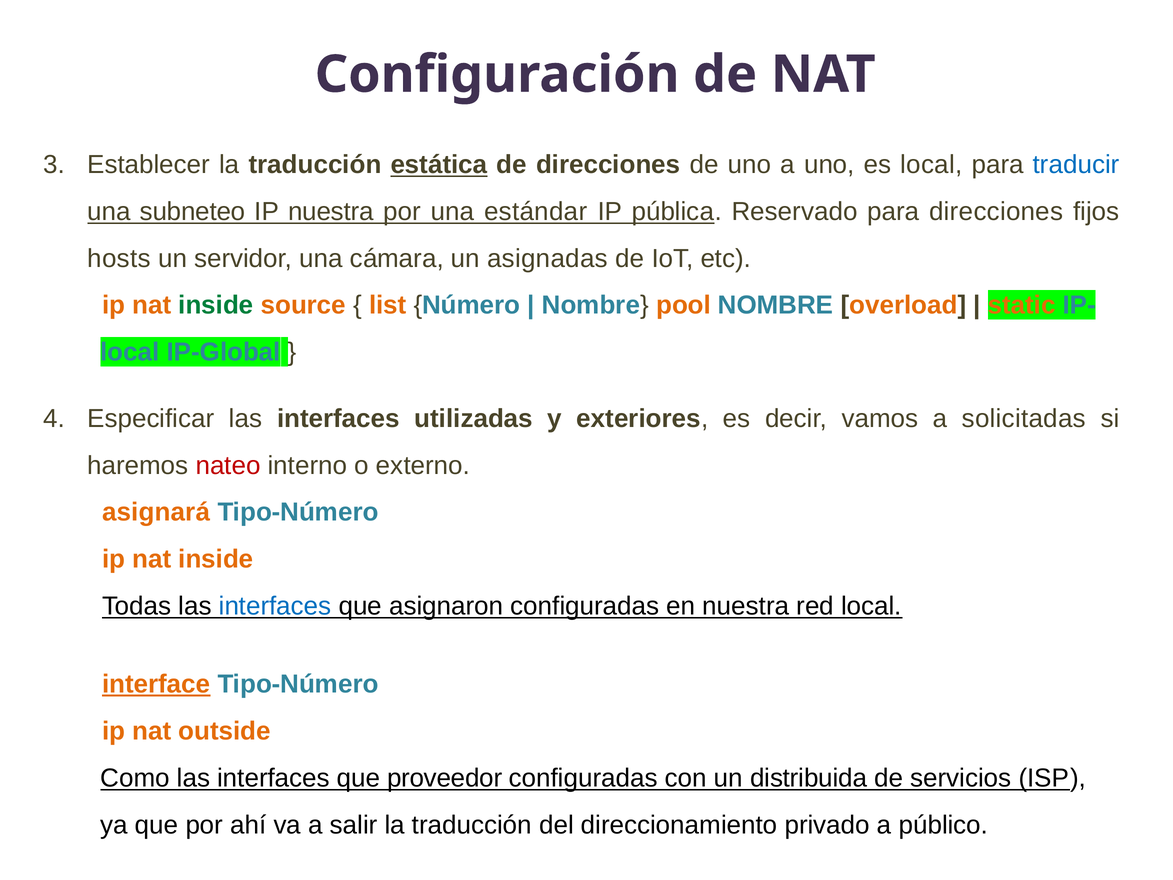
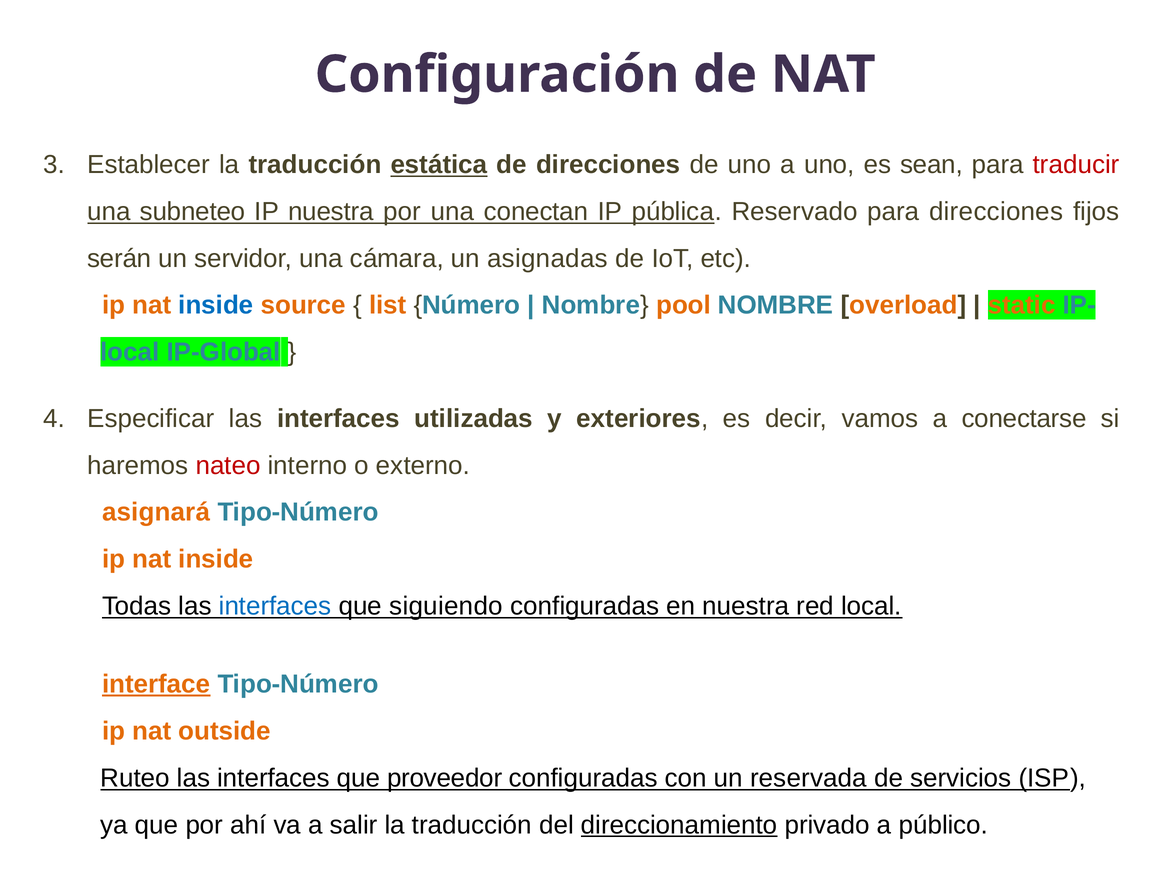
es local: local -> sean
traducir colour: blue -> red
estándar: estándar -> conectan
hosts: hosts -> serán
inside at (216, 305) colour: green -> blue
solicitadas: solicitadas -> conectarse
asignaron: asignaron -> siguiendo
Como: Como -> Ruteo
distribuida: distribuida -> reservada
direccionamiento underline: none -> present
